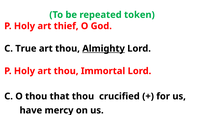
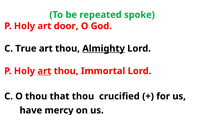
token: token -> spoke
thief: thief -> door
art at (44, 71) underline: none -> present
